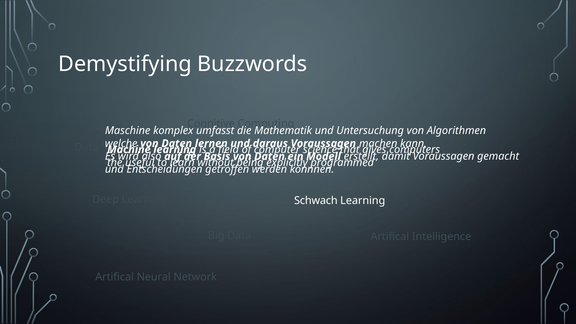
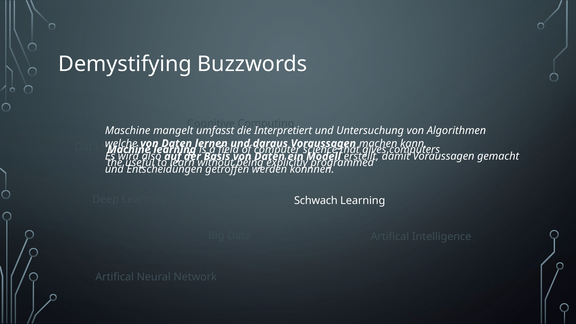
komplex: komplex -> mangelt
Mathematik: Mathematik -> Interpretiert
